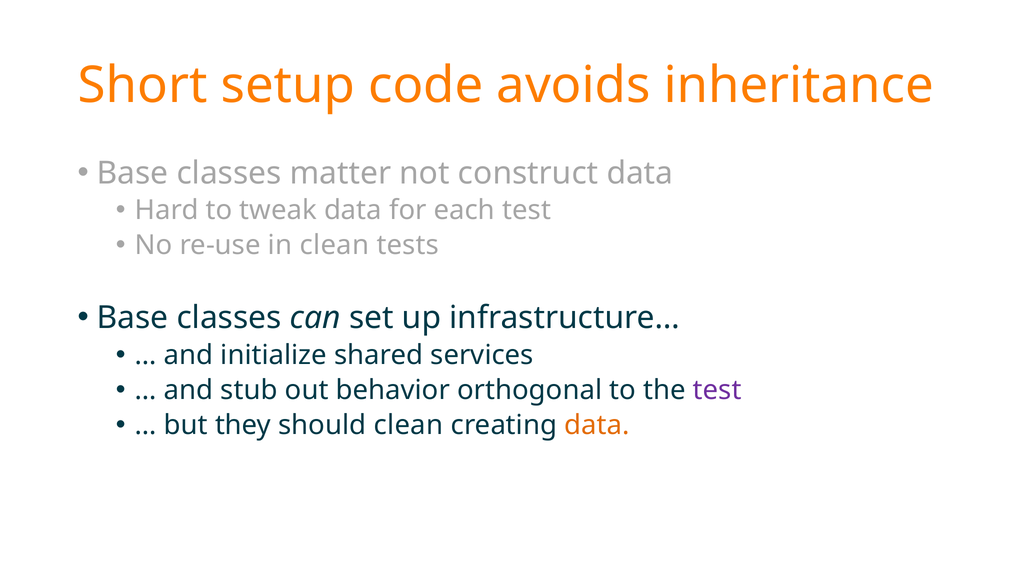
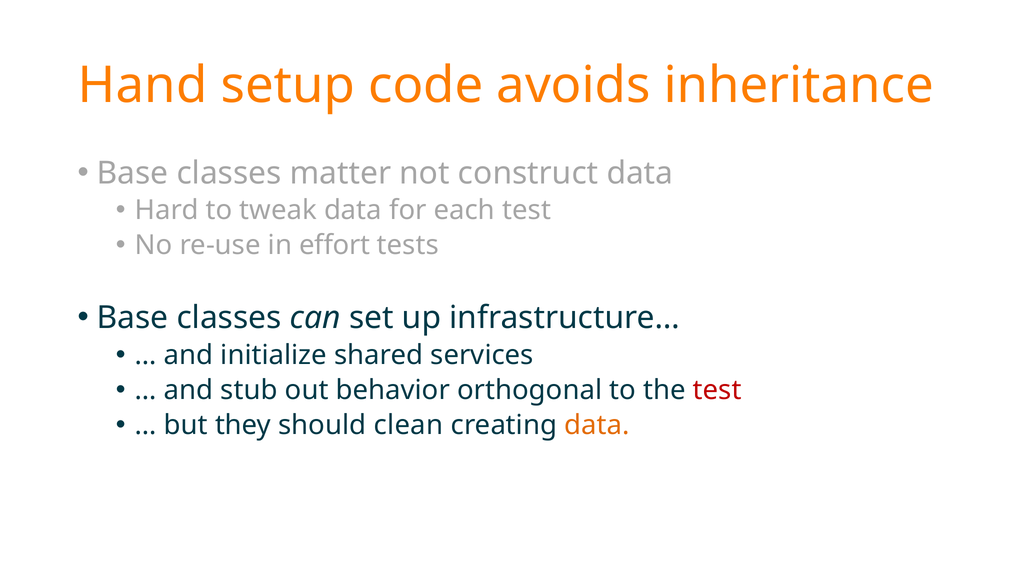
Short: Short -> Hand
in clean: clean -> effort
test at (717, 390) colour: purple -> red
